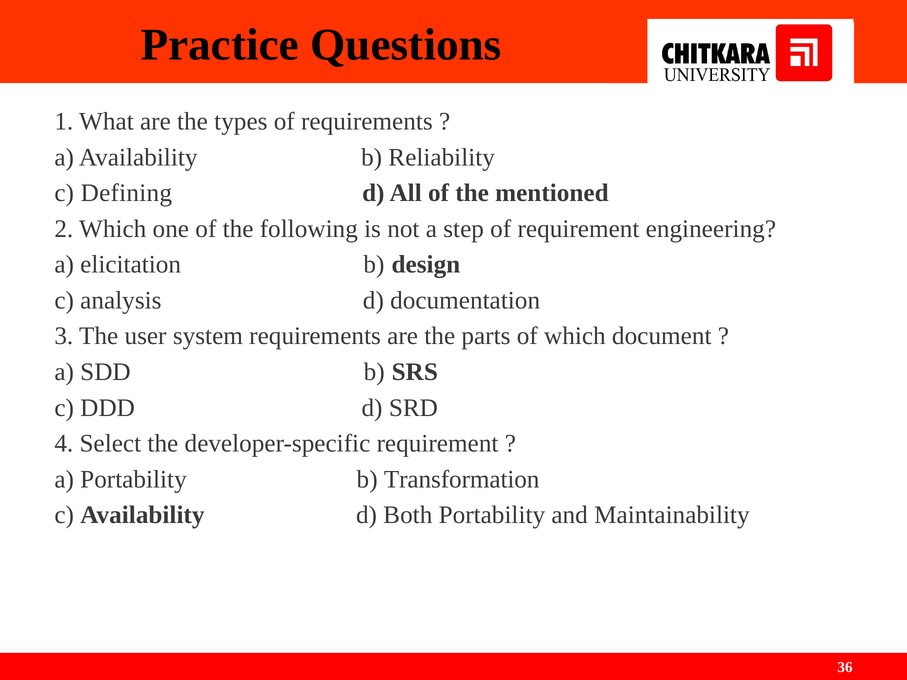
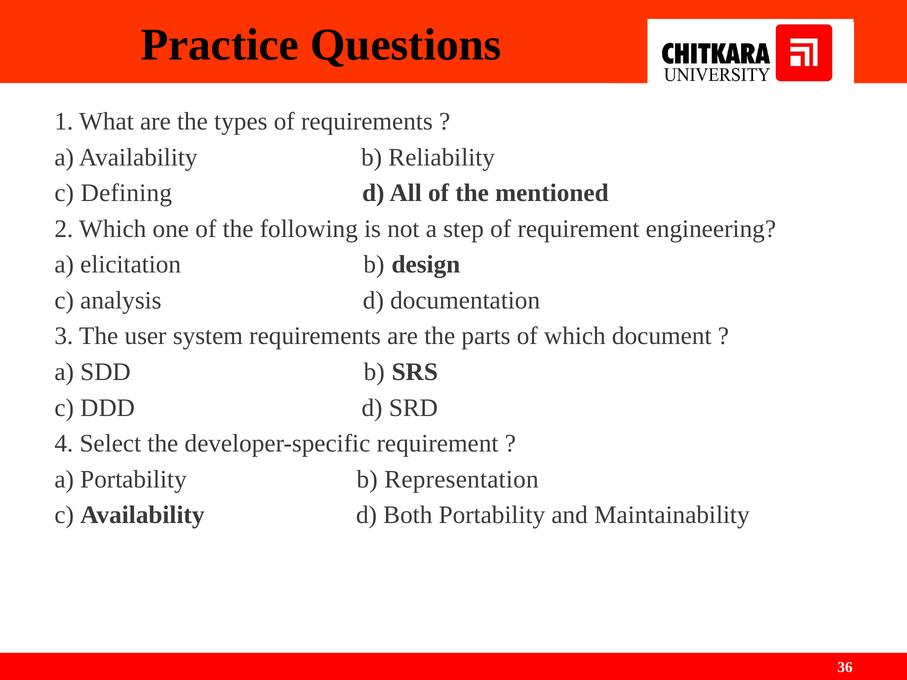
Transformation: Transformation -> Representation
